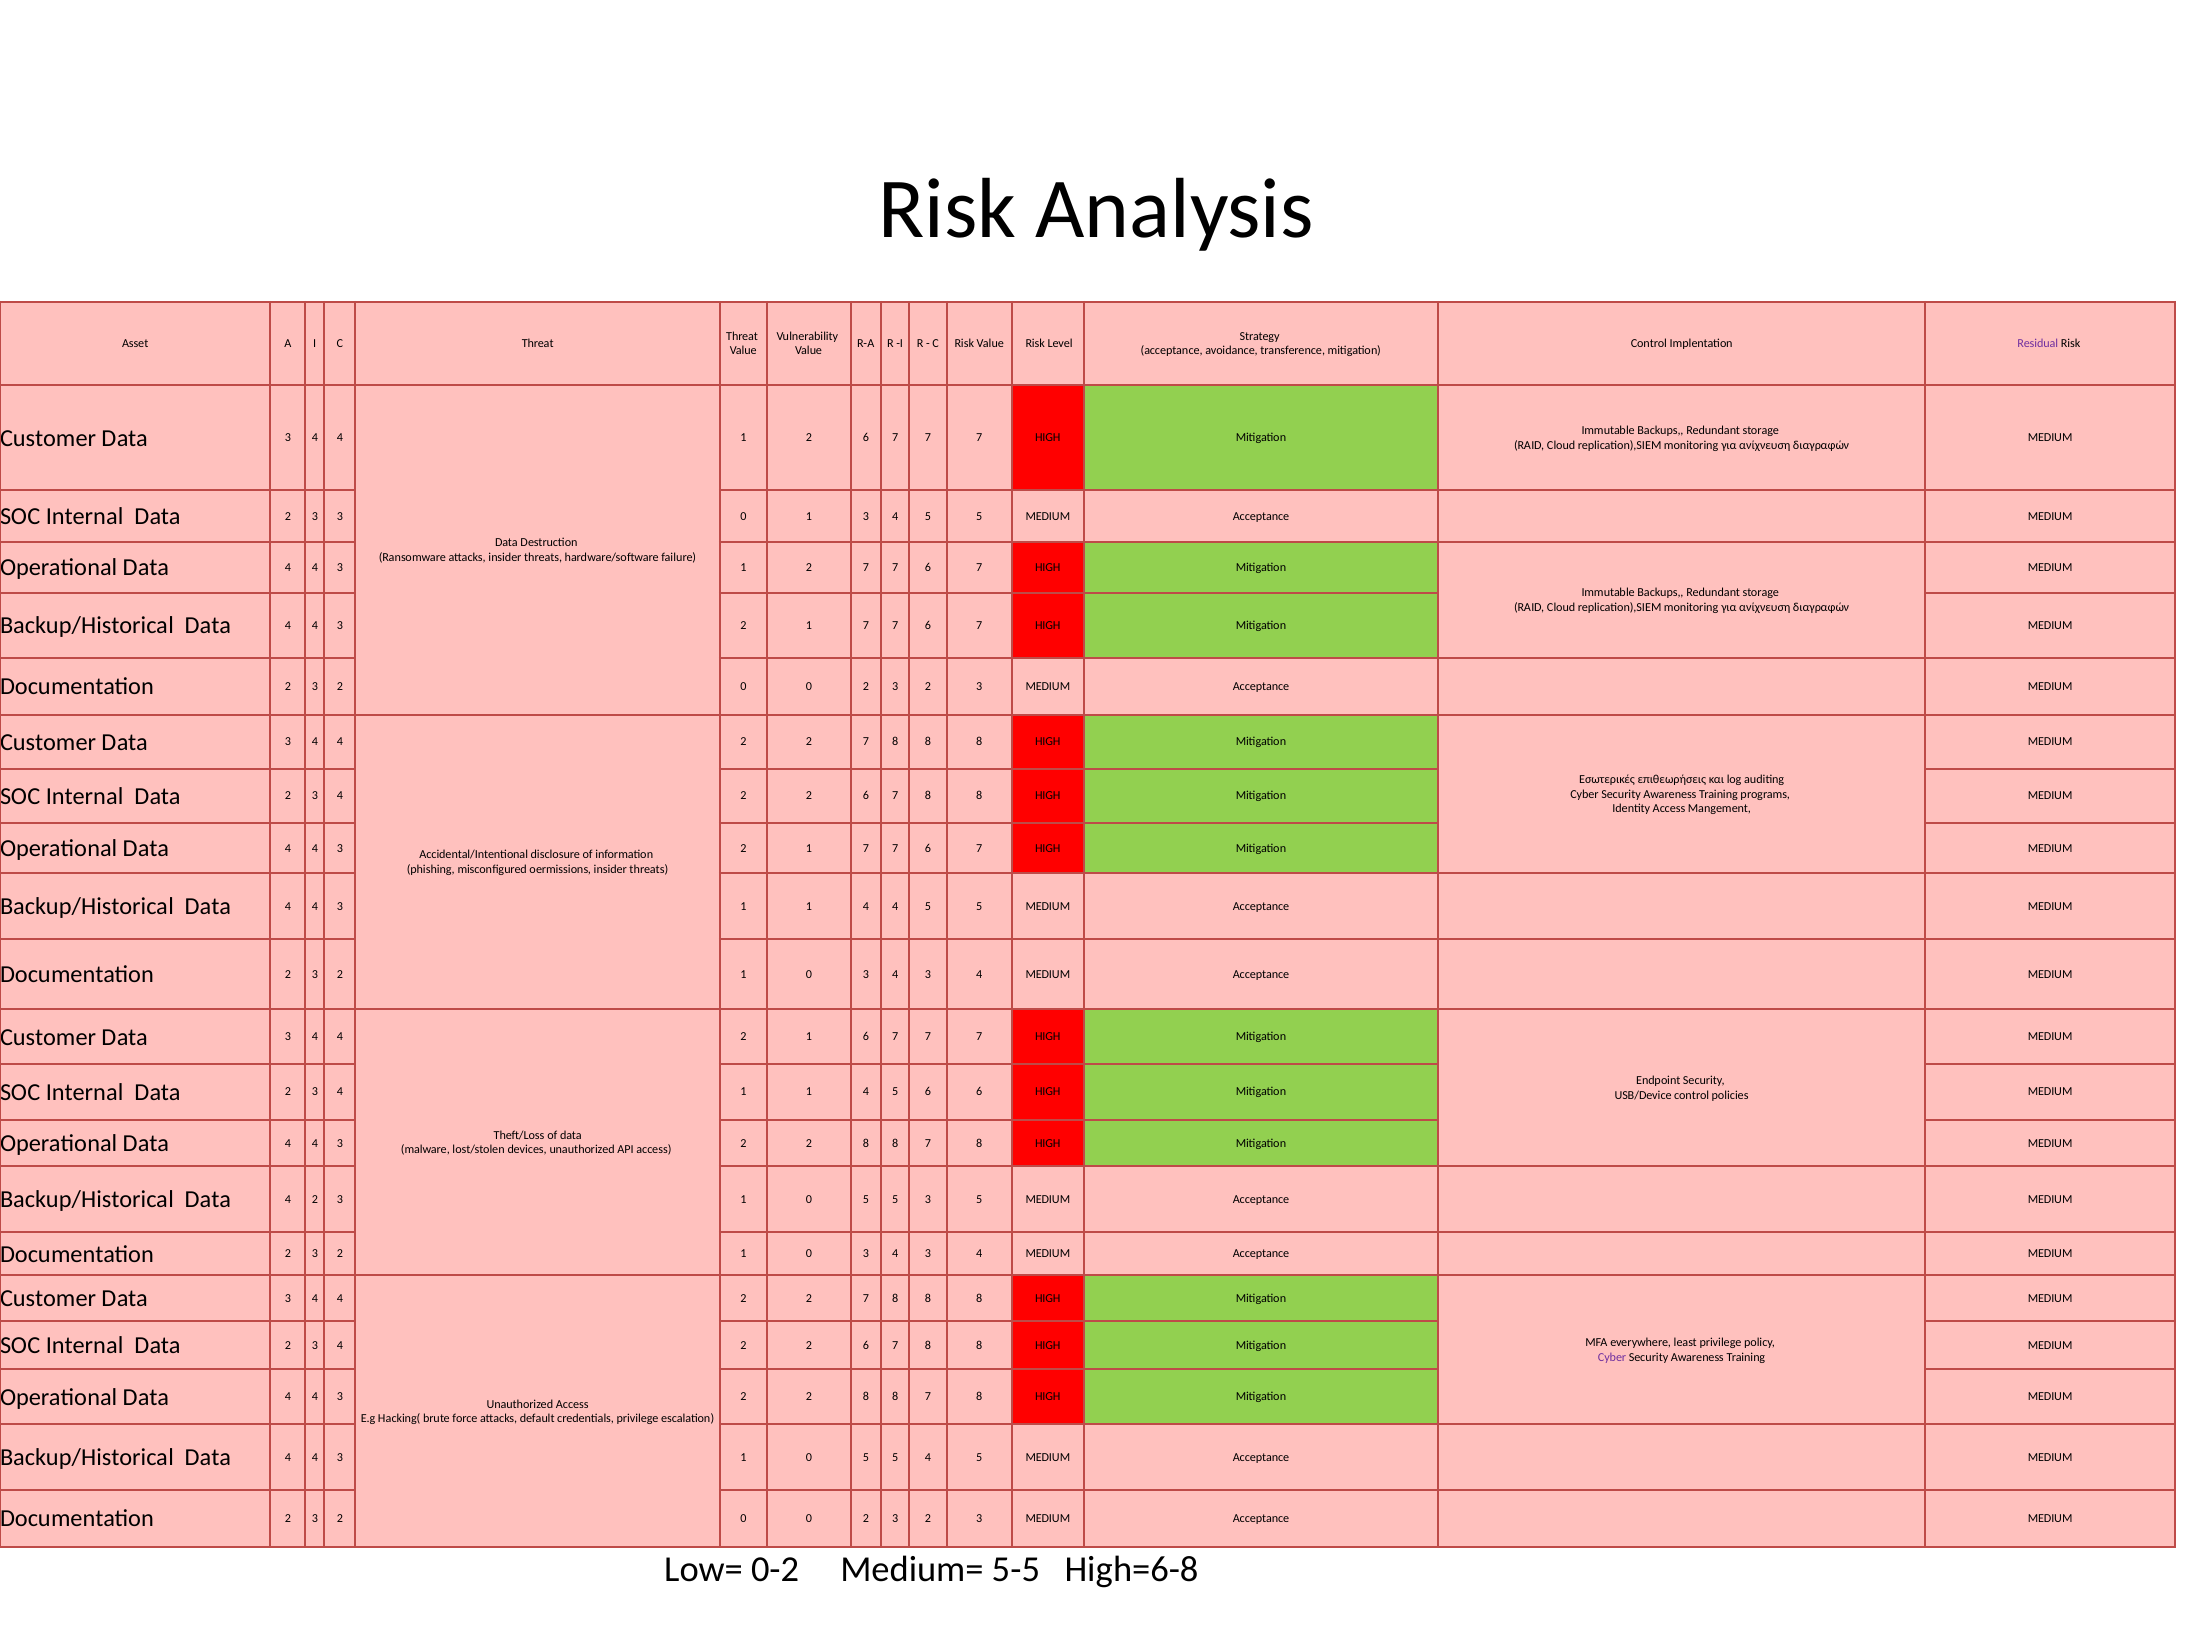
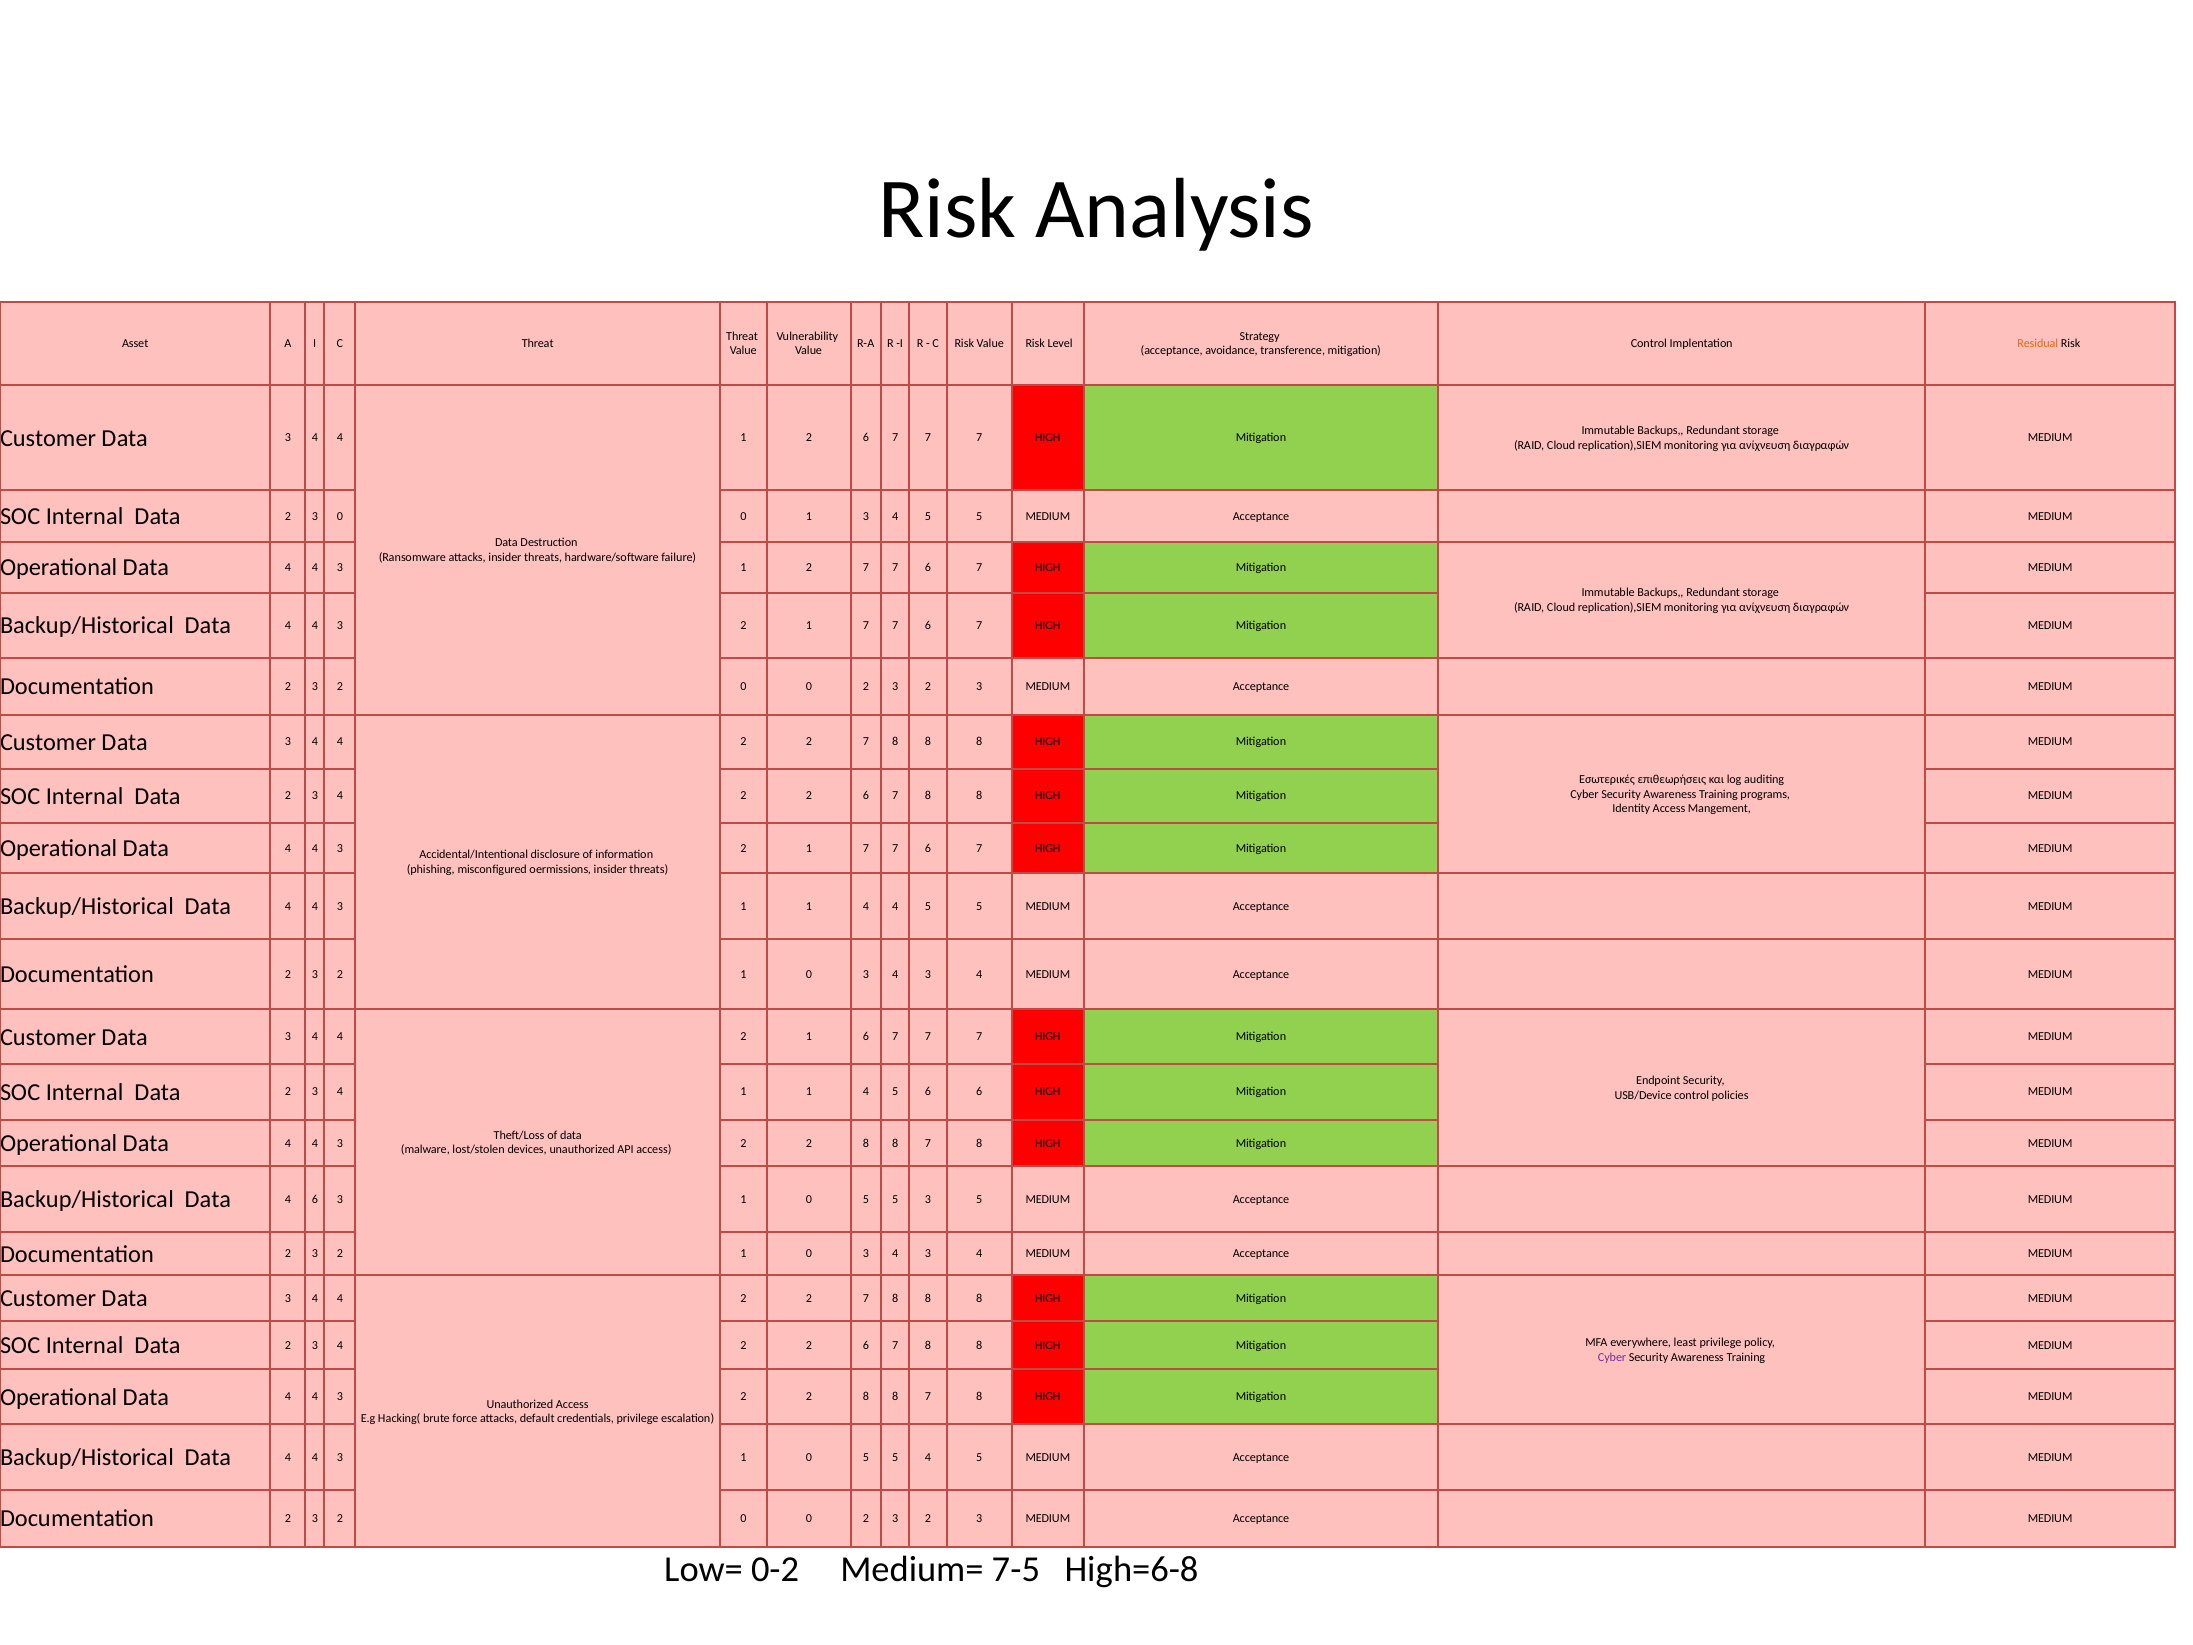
Residual colour: purple -> orange
3 3: 3 -> 0
Data 4 2: 2 -> 6
5-5: 5-5 -> 7-5
